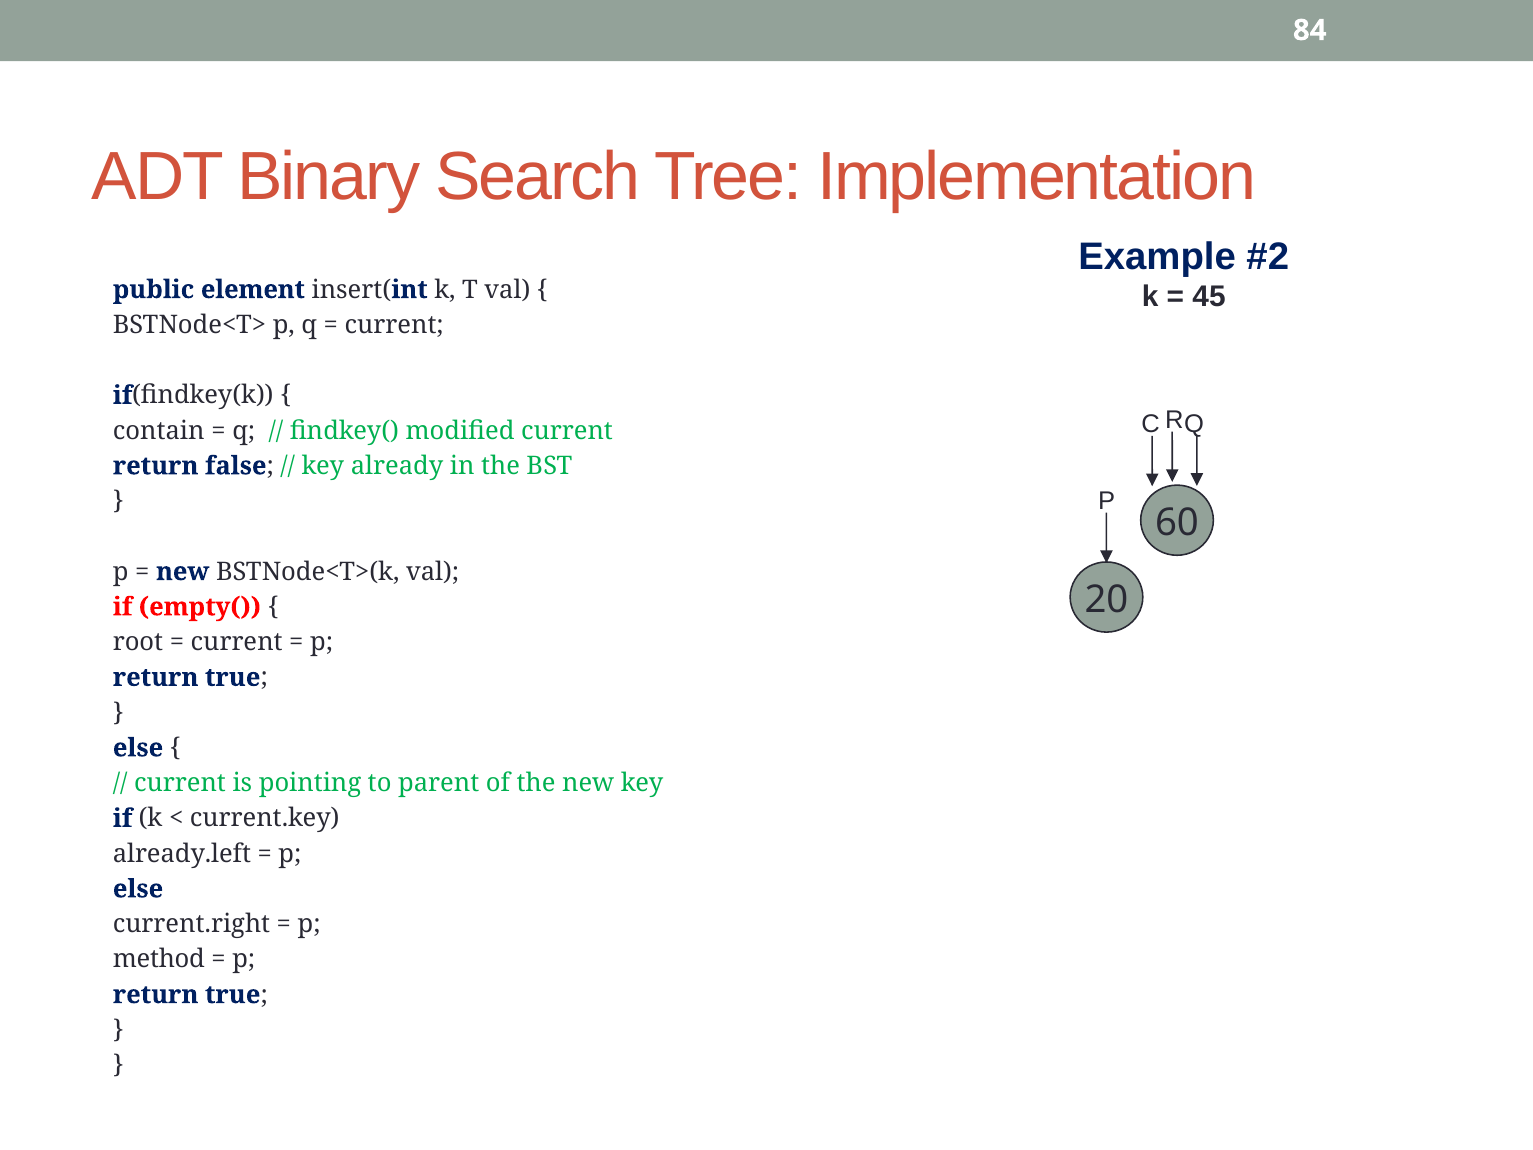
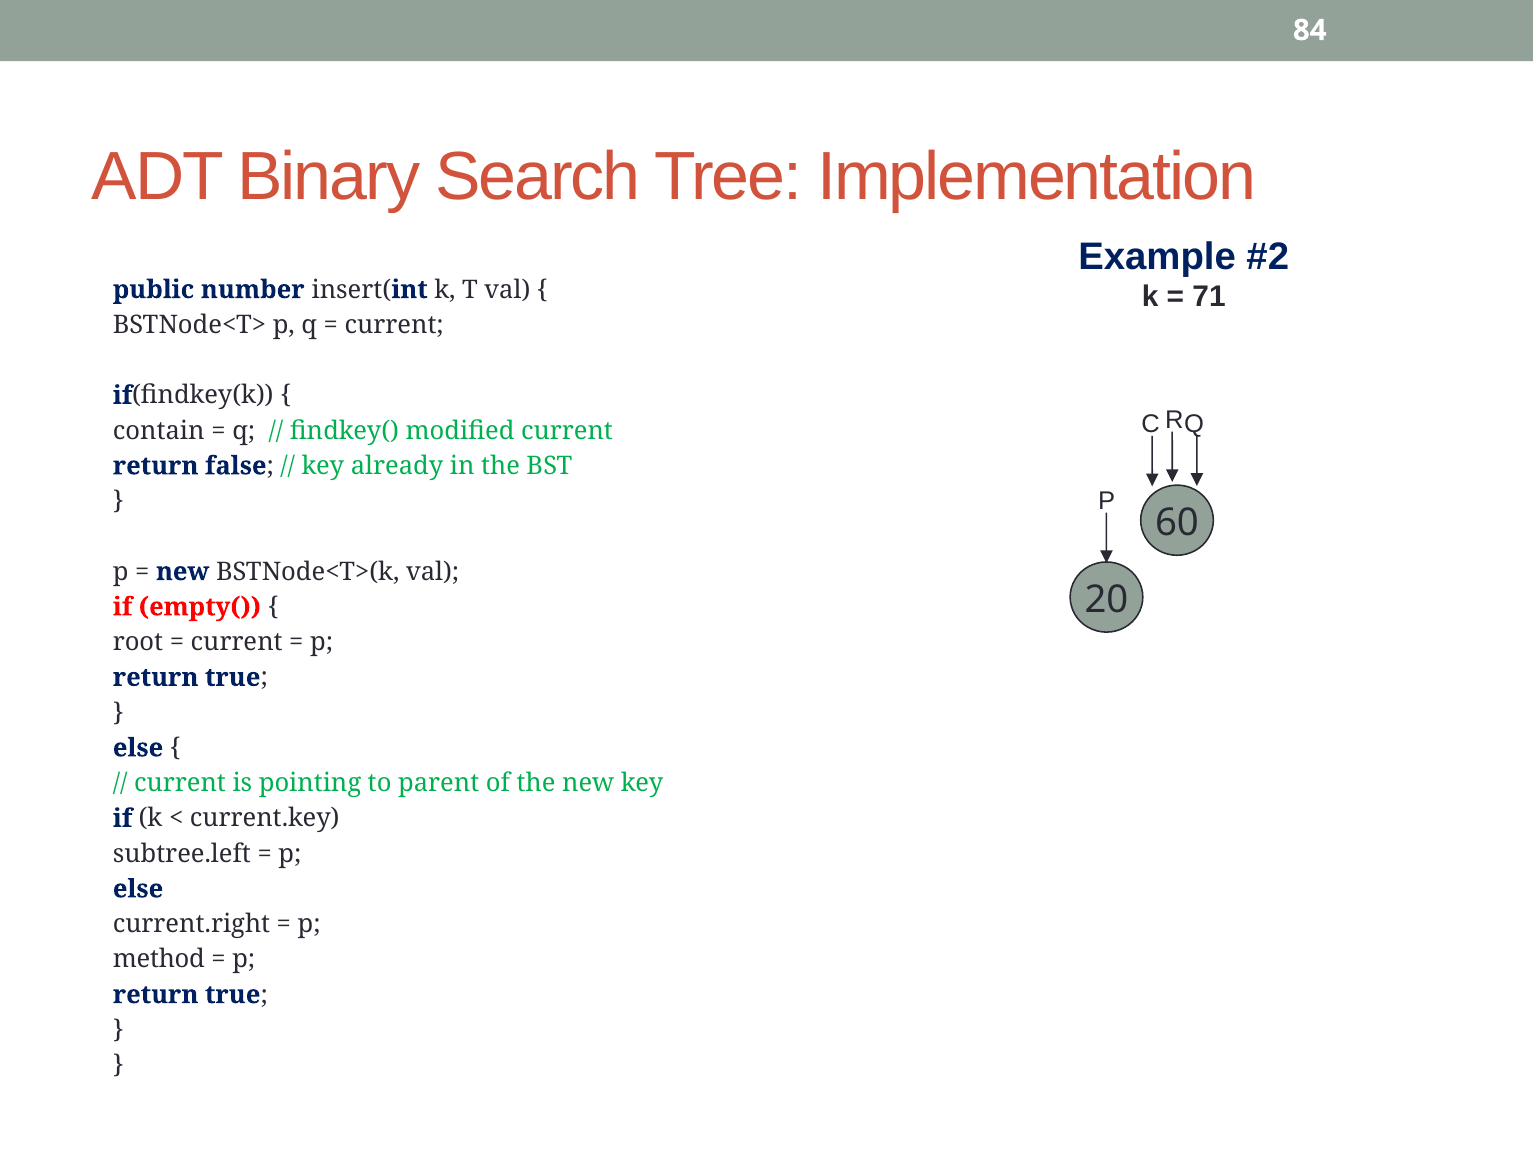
element: element -> number
45: 45 -> 71
already.left: already.left -> subtree.left
